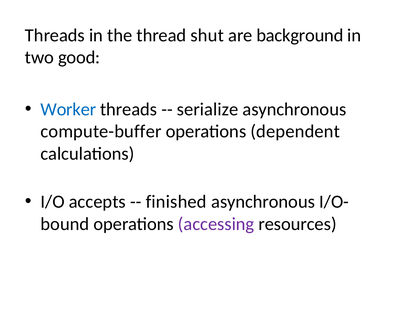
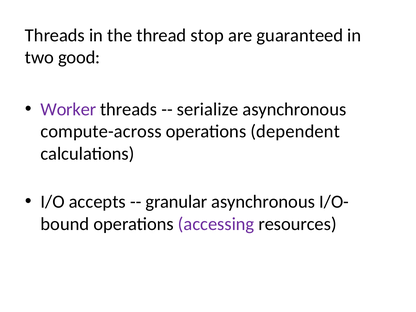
shut: shut -> stop
background: background -> guaranteed
Worker colour: blue -> purple
compute-buffer: compute-buffer -> compute-across
finished: finished -> granular
